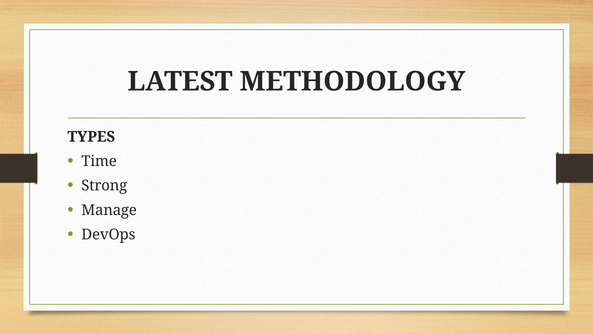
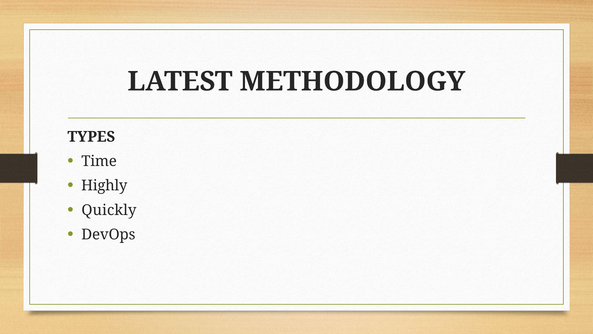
Strong: Strong -> Highly
Manage: Manage -> Quickly
